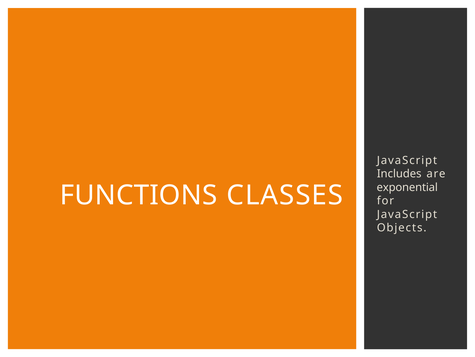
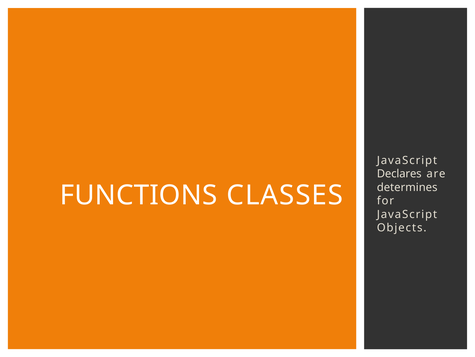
Includes: Includes -> Declares
exponential: exponential -> determines
